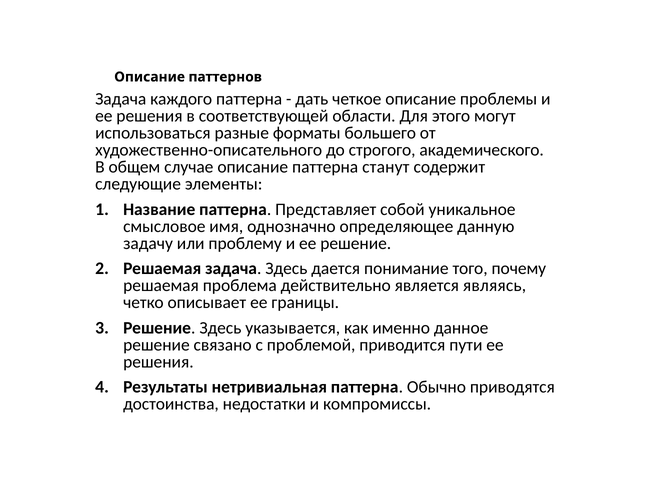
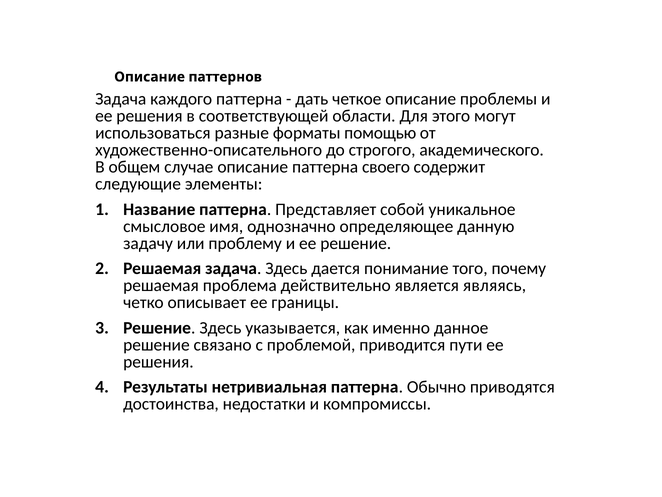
большего: большего -> помощью
станут: станут -> своего
